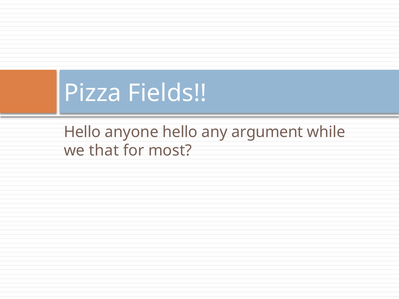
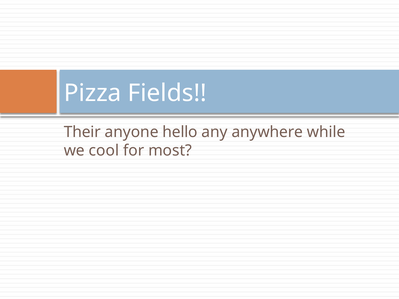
Hello at (82, 132): Hello -> Their
argument: argument -> anywhere
that: that -> cool
